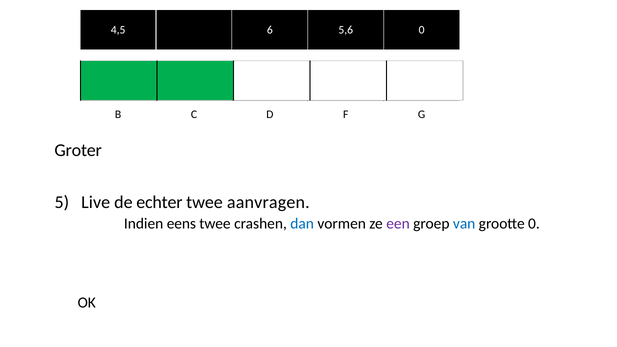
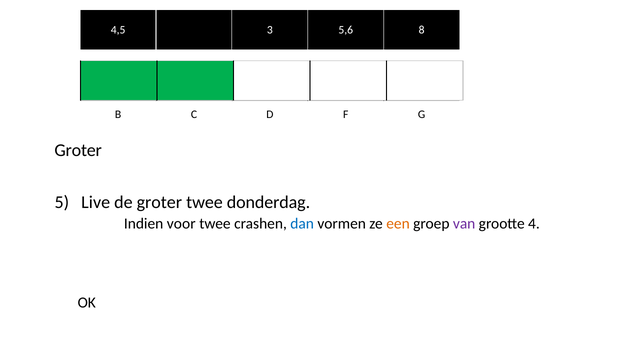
6: 6 -> 3
5,6 0: 0 -> 8
de echter: echter -> groter
aanvragen: aanvragen -> donderdag
eens: eens -> voor
een colour: purple -> orange
van colour: blue -> purple
grootte 0: 0 -> 4
